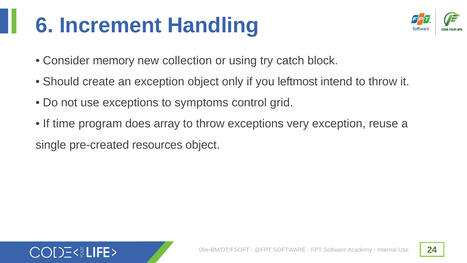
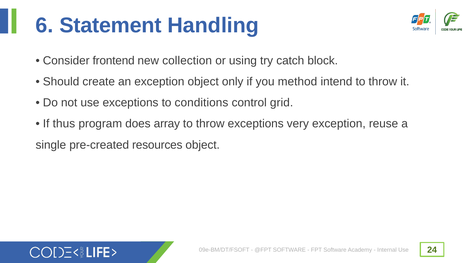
Increment: Increment -> Statement
memory: memory -> frontend
leftmost: leftmost -> method
symptoms: symptoms -> conditions
time: time -> thus
